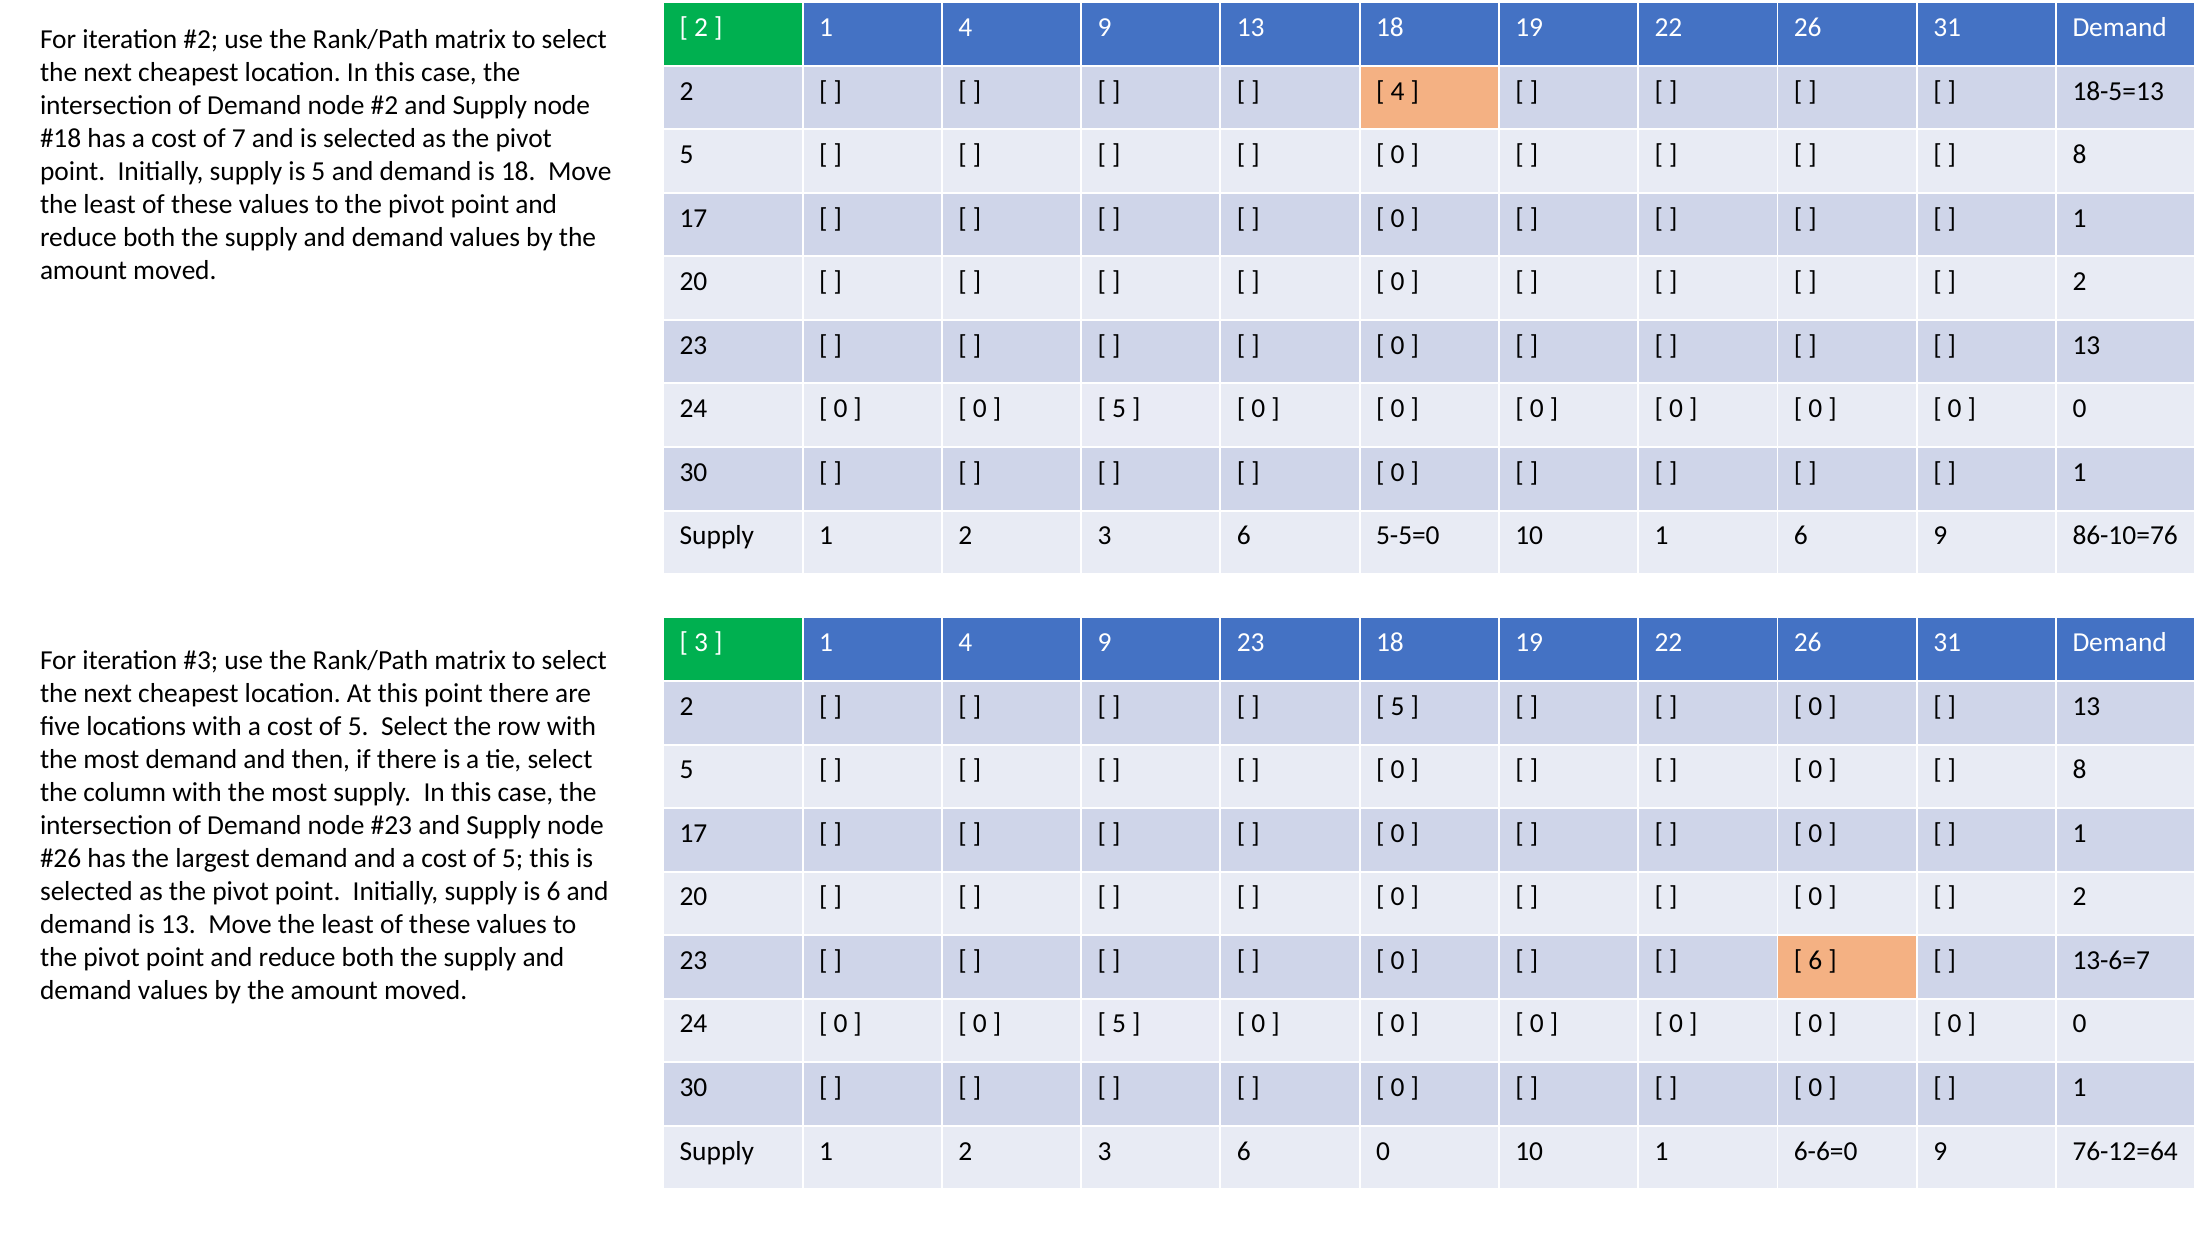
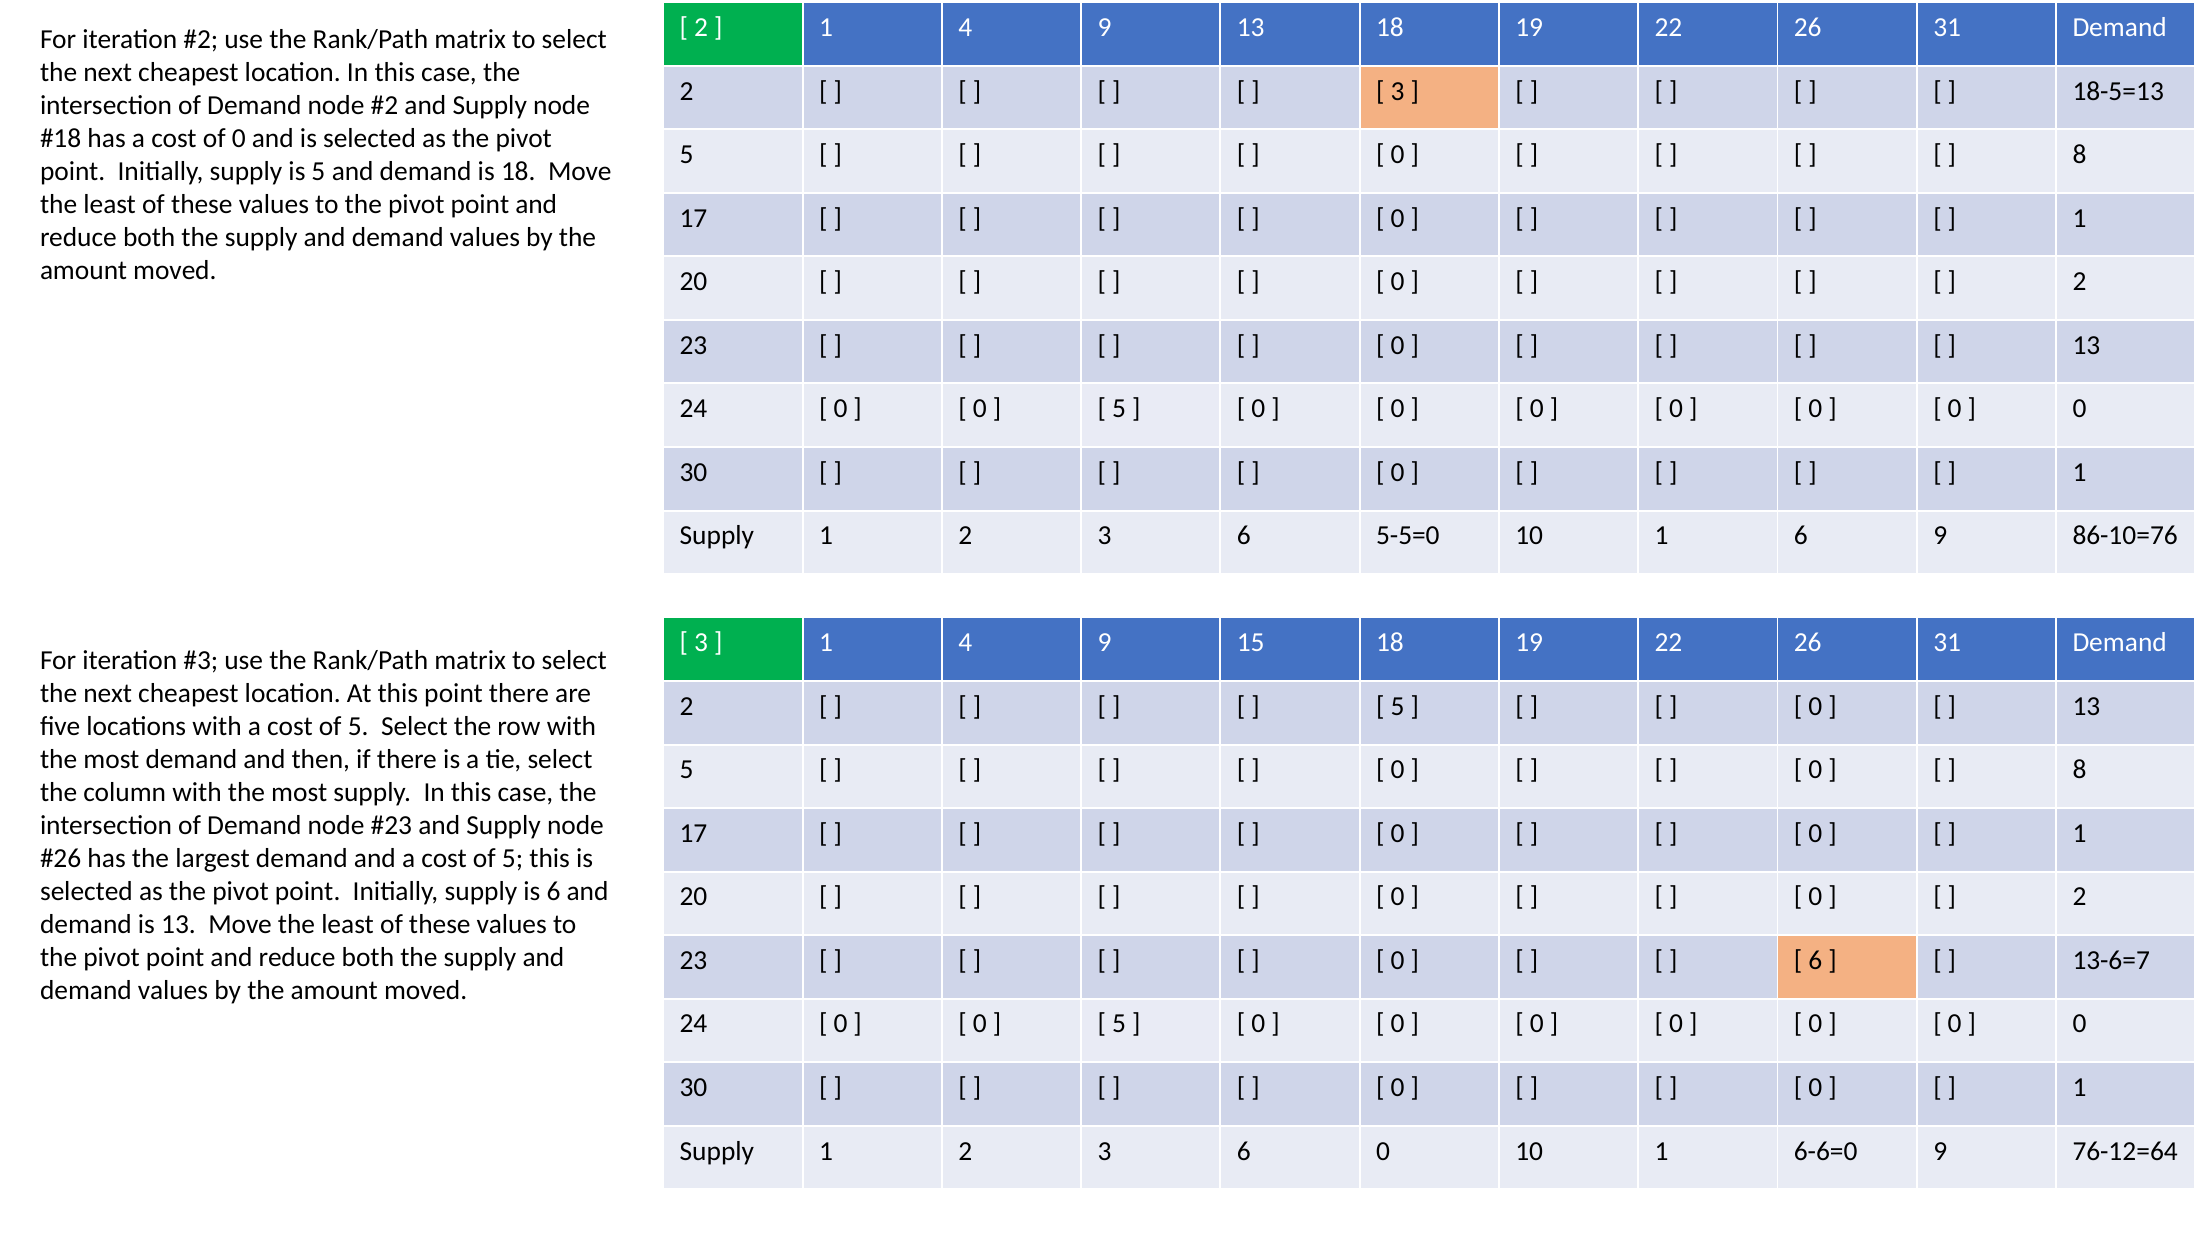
4 at (1398, 91): 4 -> 3
of 7: 7 -> 0
9 23: 23 -> 15
